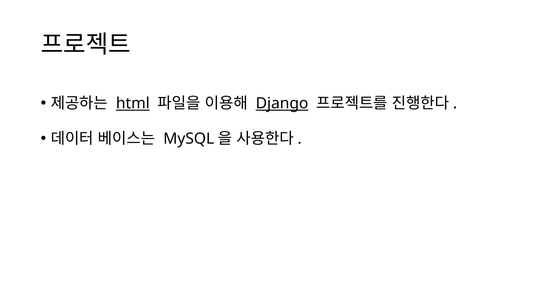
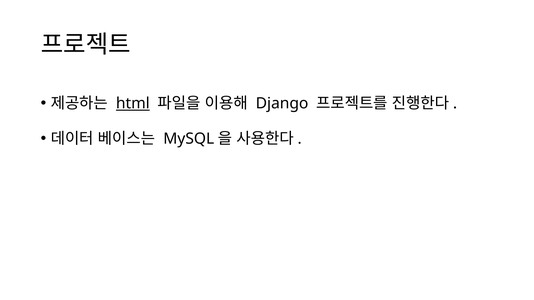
Django underline: present -> none
